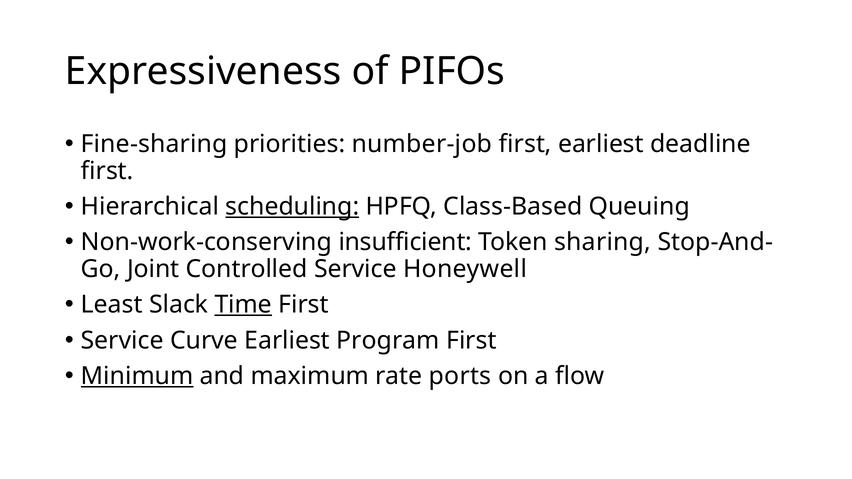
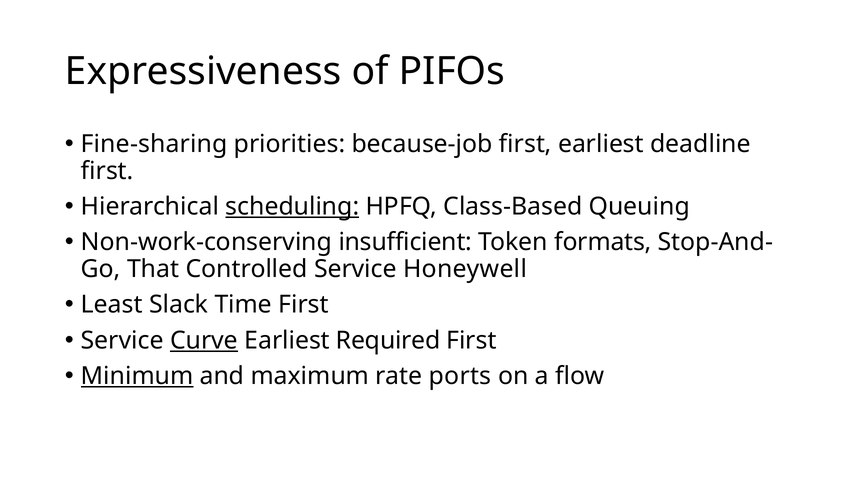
number-job: number-job -> because-job
sharing: sharing -> formats
Joint: Joint -> That
Time underline: present -> none
Curve underline: none -> present
Program: Program -> Required
